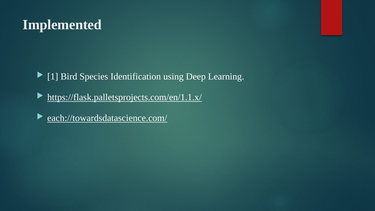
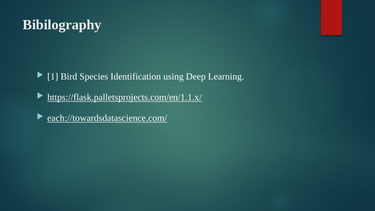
Implemented: Implemented -> Bibilography
